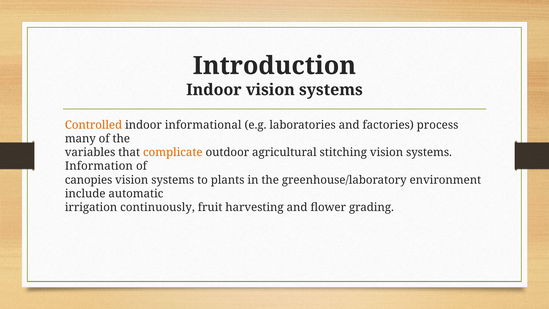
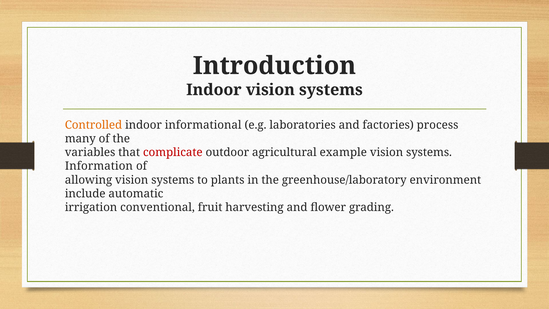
complicate colour: orange -> red
stitching: stitching -> example
canopies: canopies -> allowing
continuously: continuously -> conventional
